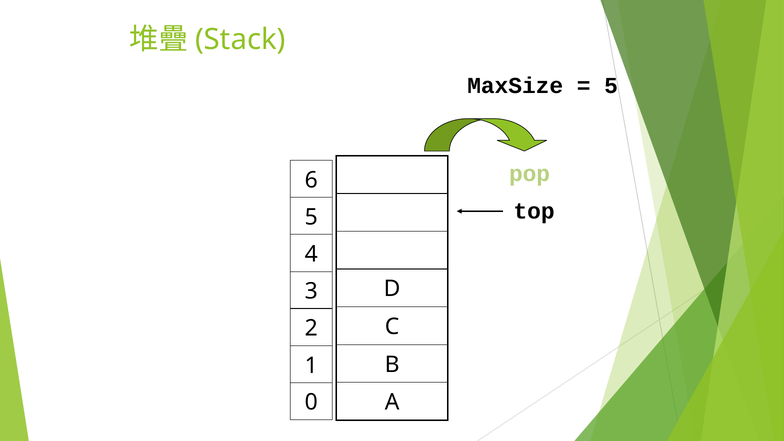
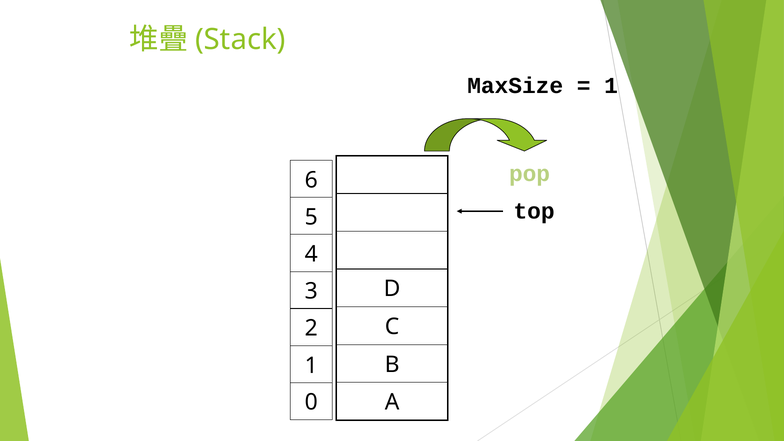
5 at (611, 86): 5 -> 1
